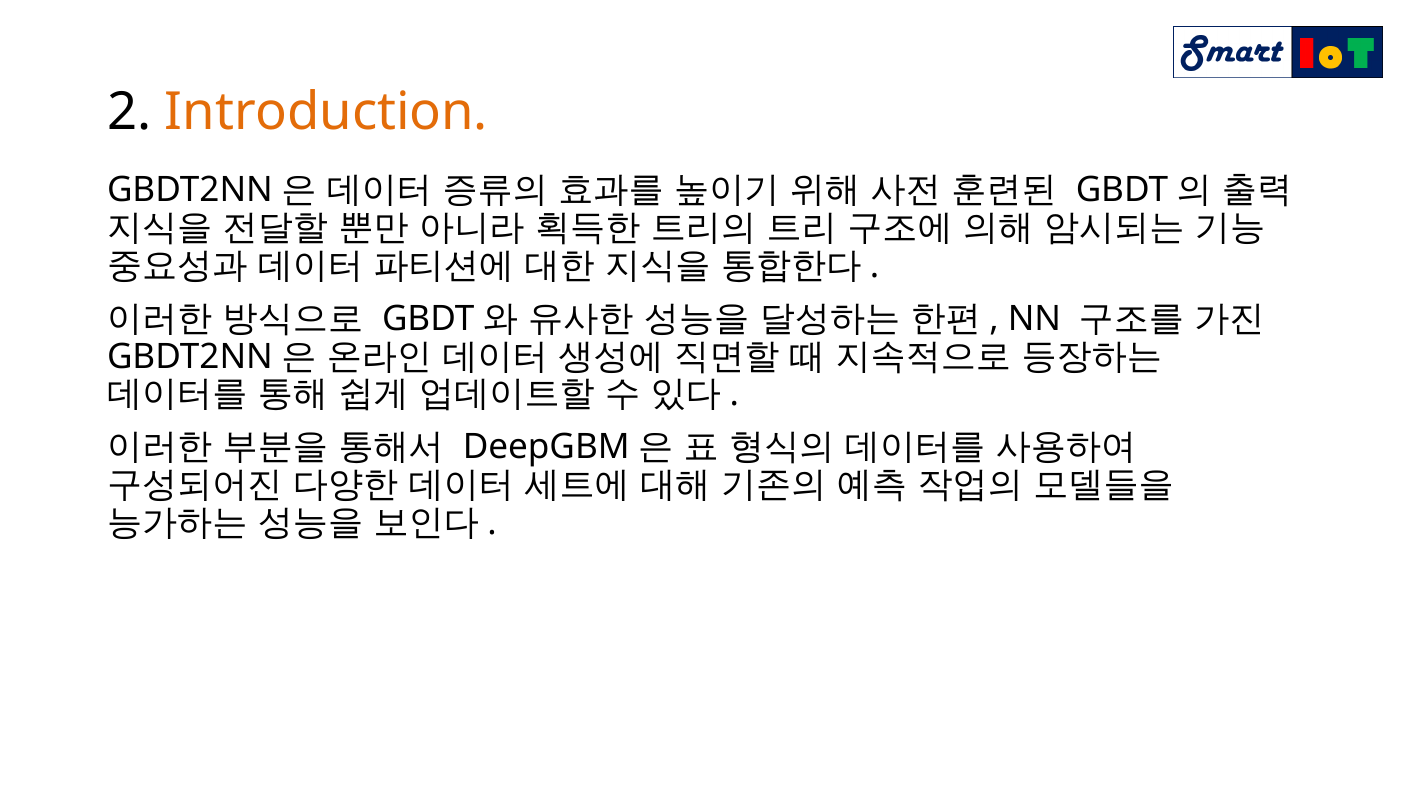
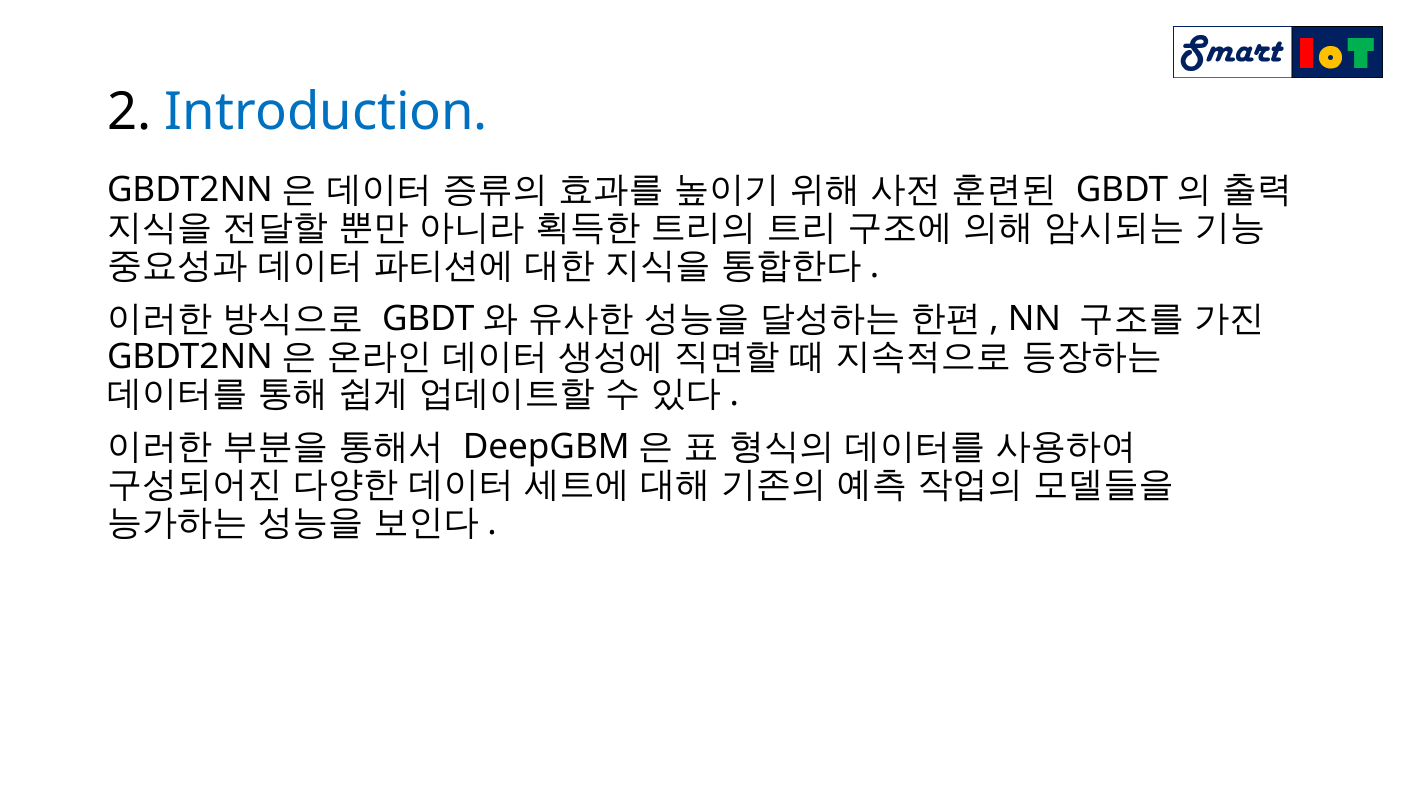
Introduction colour: orange -> blue
